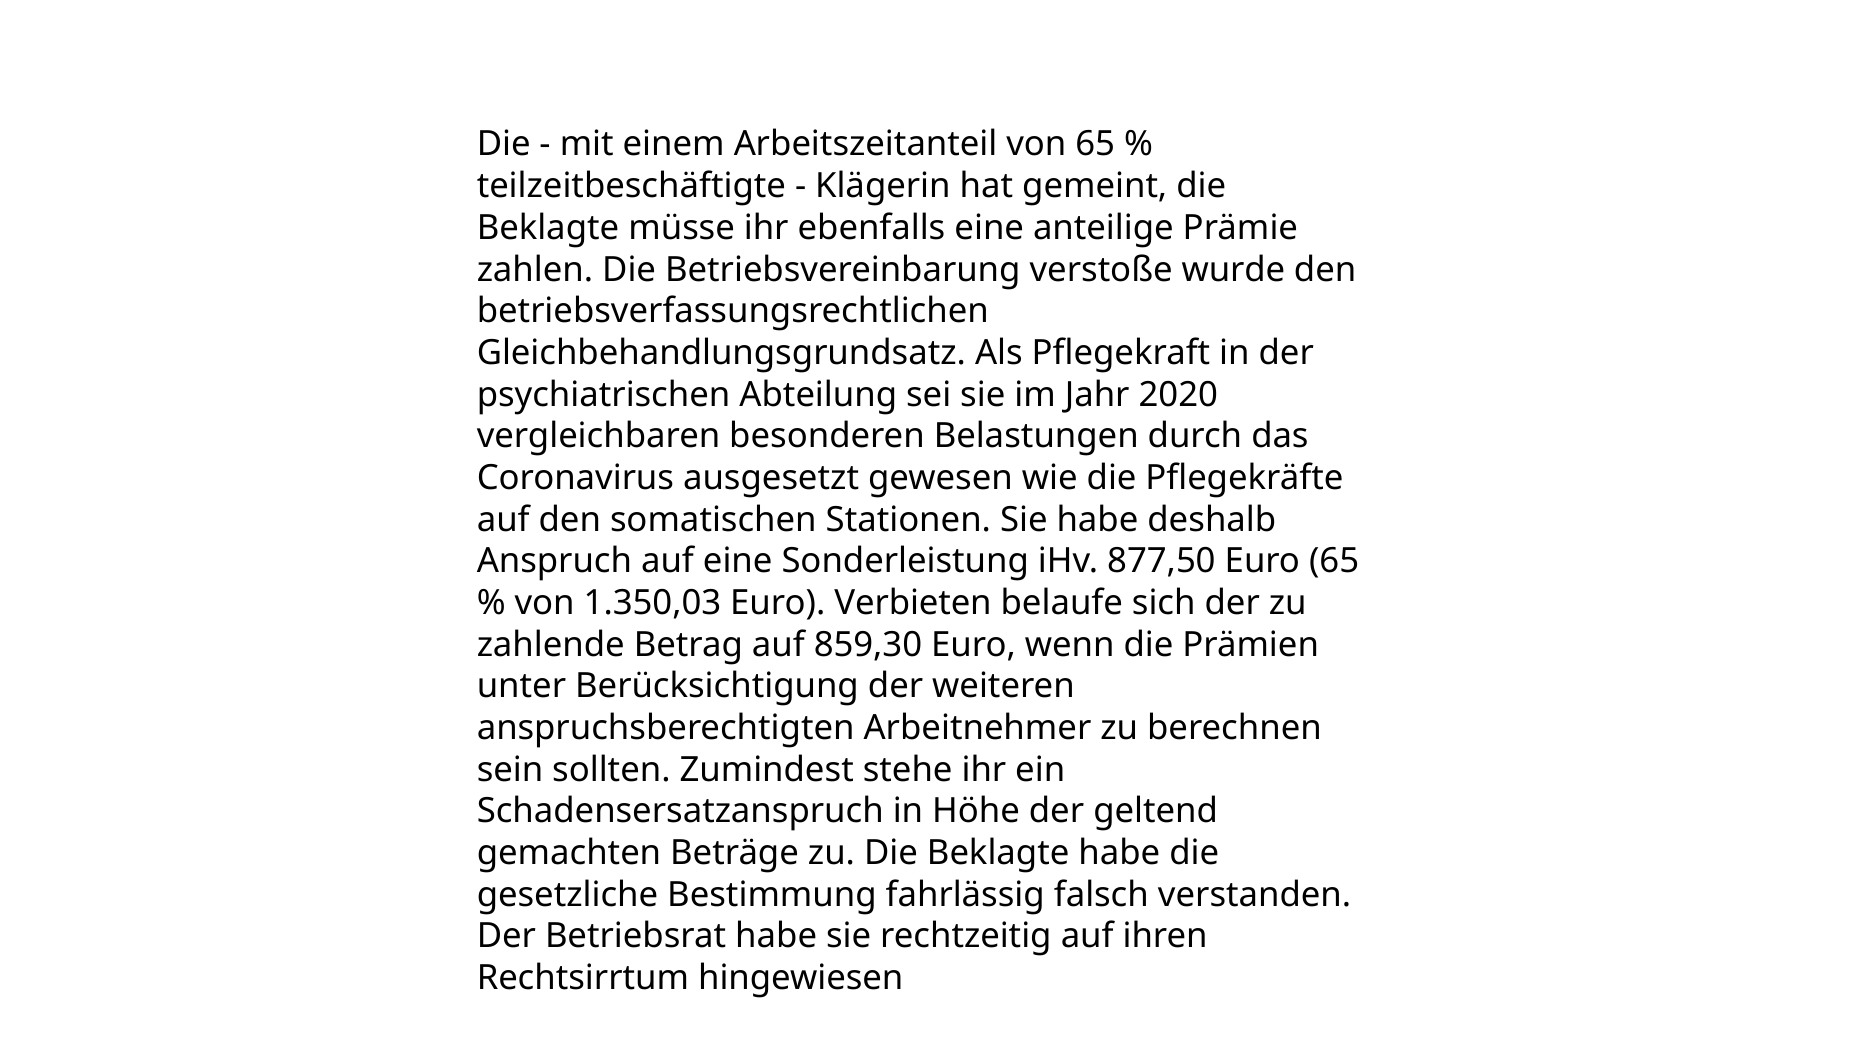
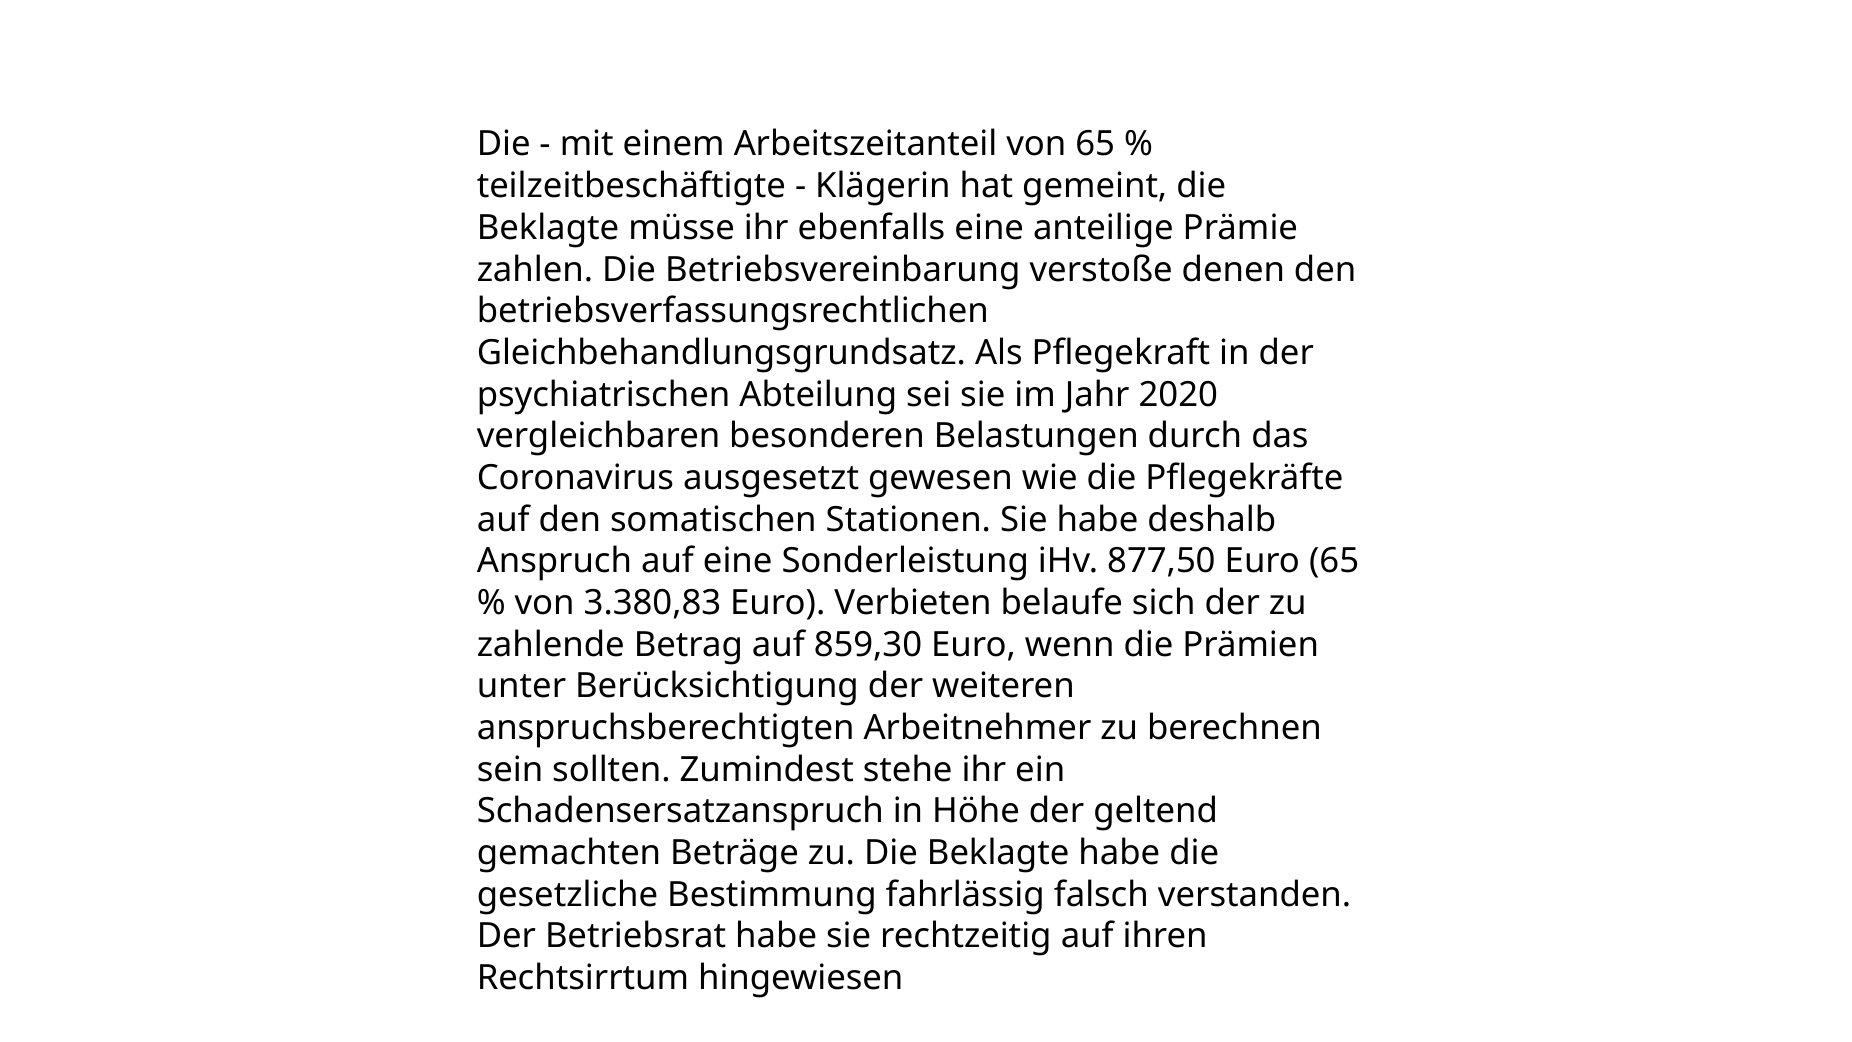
wurde: wurde -> denen
1.350,03: 1.350,03 -> 3.380,83
